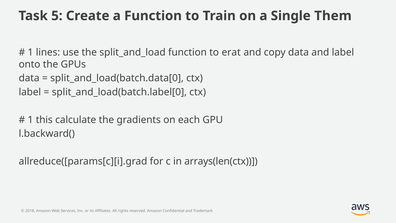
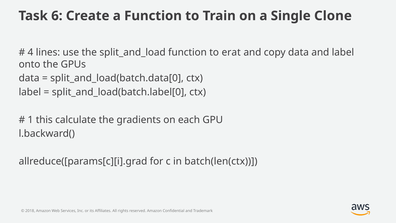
5: 5 -> 6
Them: Them -> Clone
1 at (30, 52): 1 -> 4
arrays(len(ctx: arrays(len(ctx -> batch(len(ctx
